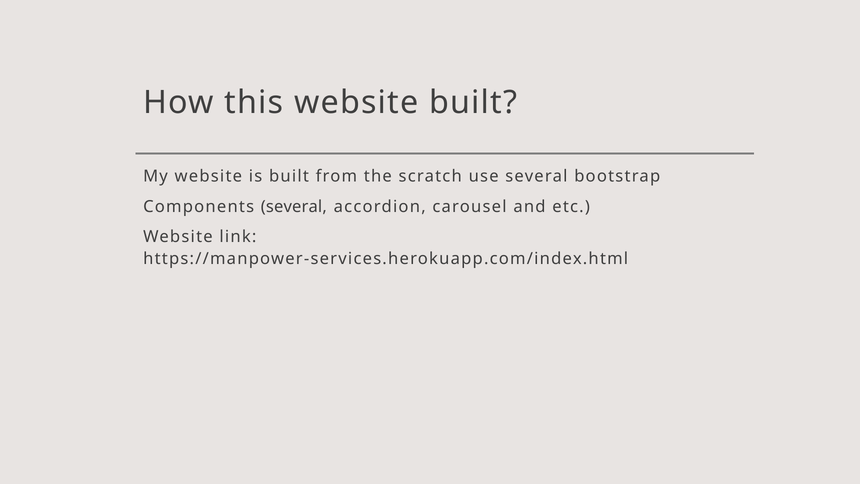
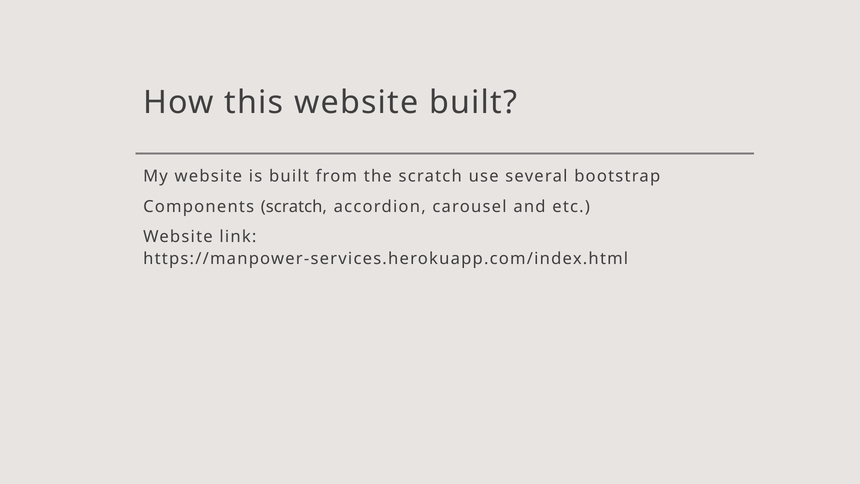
Components several: several -> scratch
